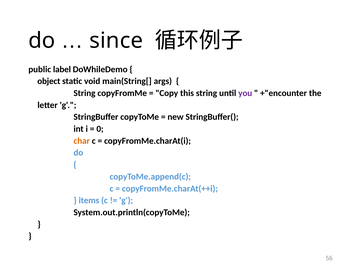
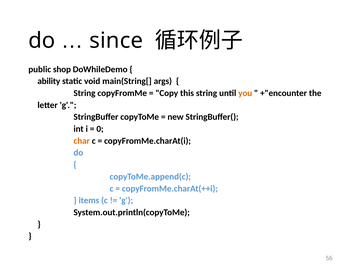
label: label -> shop
object: object -> ability
you colour: purple -> orange
